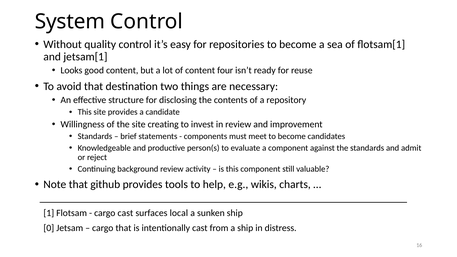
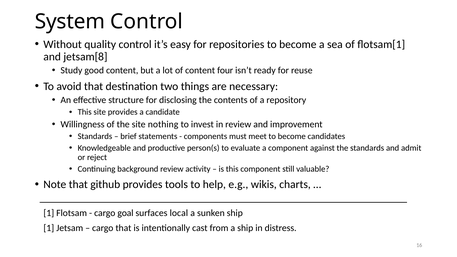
jetsam[1: jetsam[1 -> jetsam[8
Looks: Looks -> Study
creating: creating -> nothing
cargo cast: cast -> goal
0 at (49, 228): 0 -> 1
